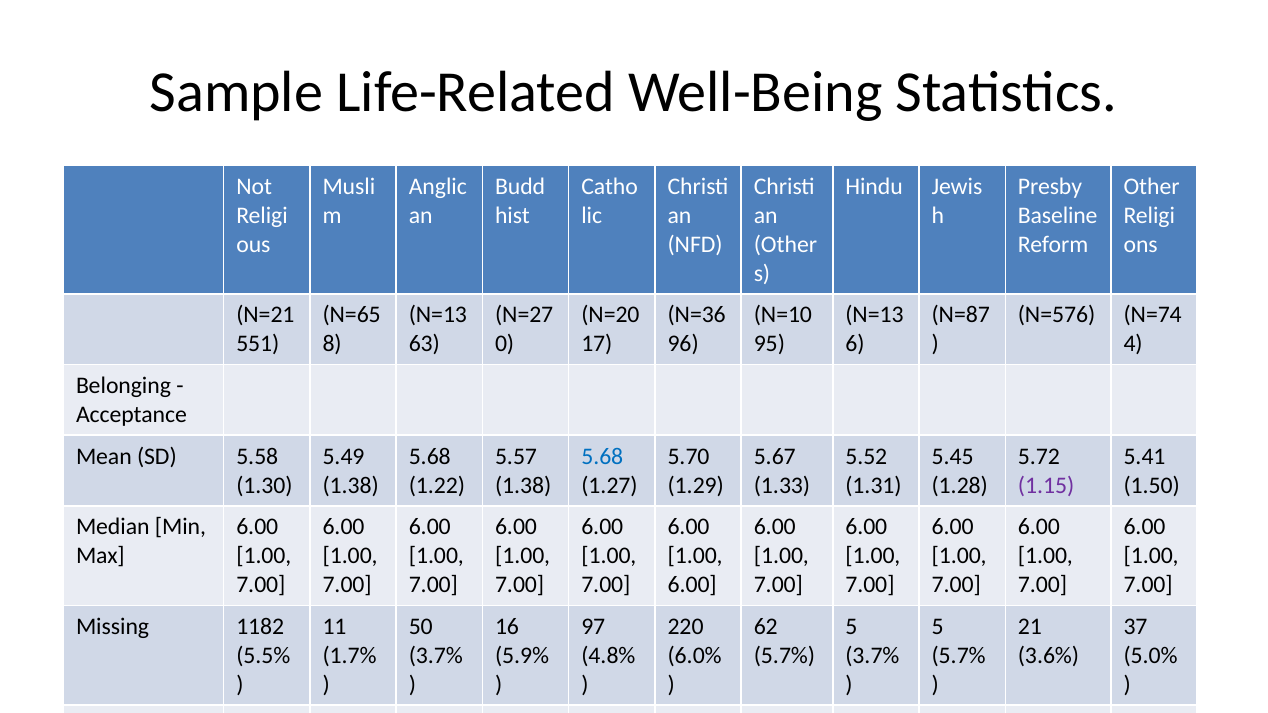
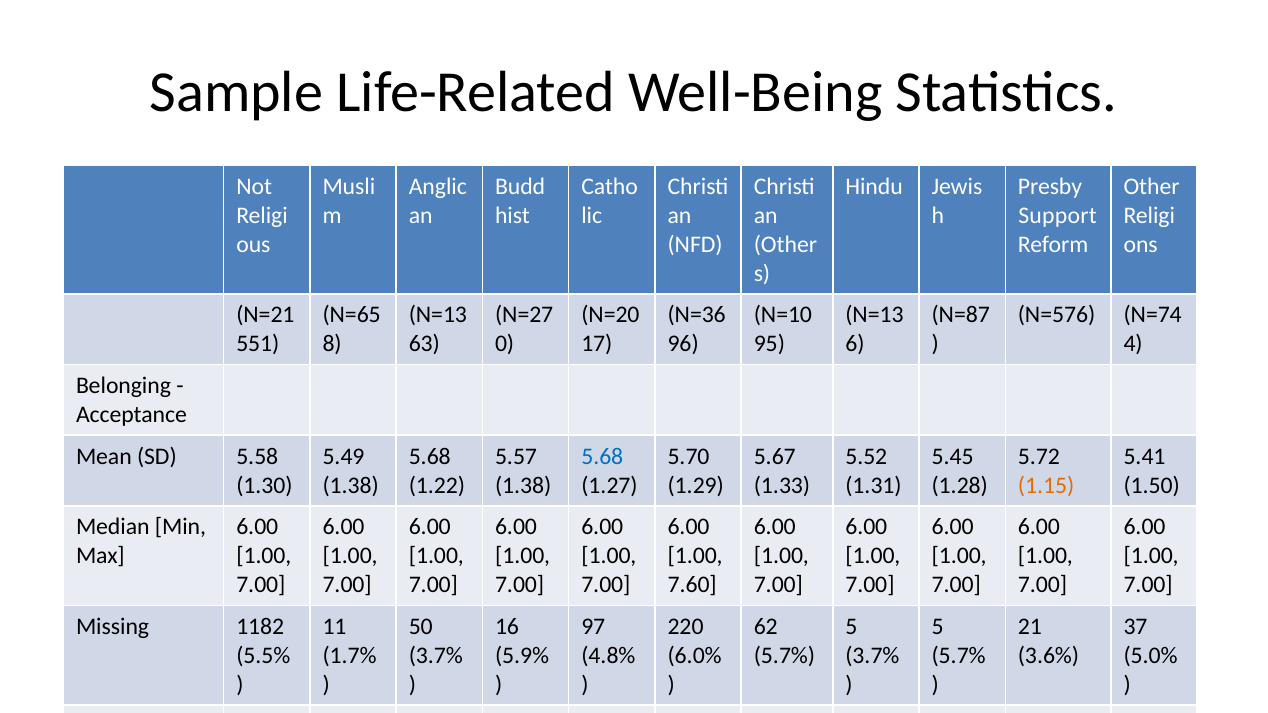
Baseline at (1058, 216): Baseline -> Support
1.15 at (1046, 485) colour: purple -> orange
6.00 at (692, 585): 6.00 -> 7.60
